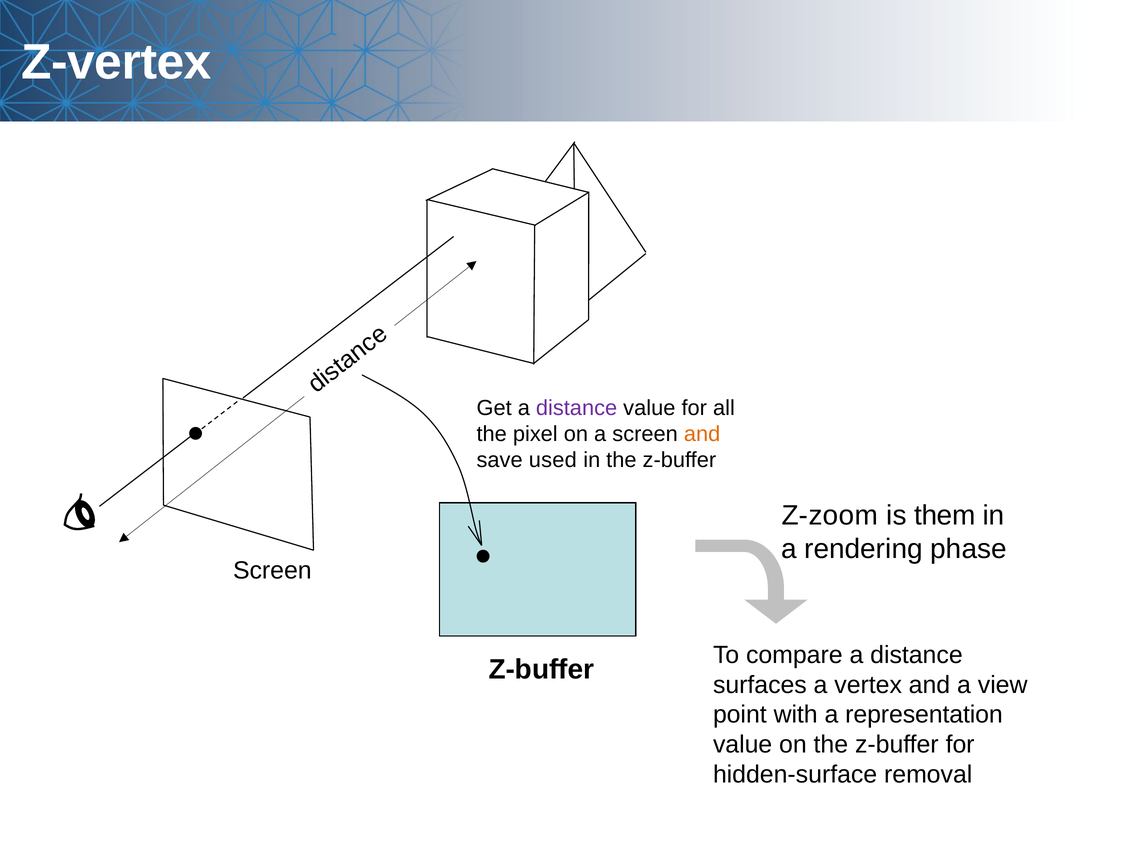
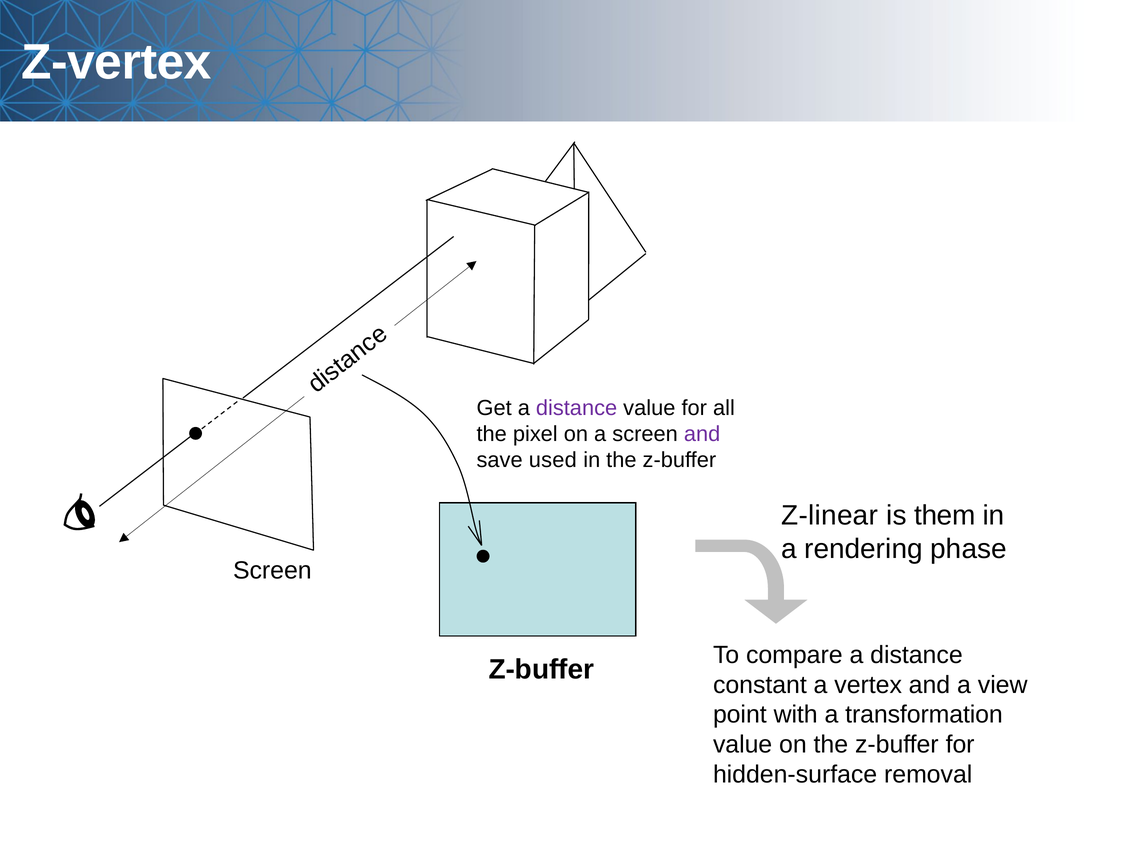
and at (702, 434) colour: orange -> purple
Z-zoom: Z-zoom -> Z-linear
surfaces: surfaces -> constant
representation: representation -> transformation
